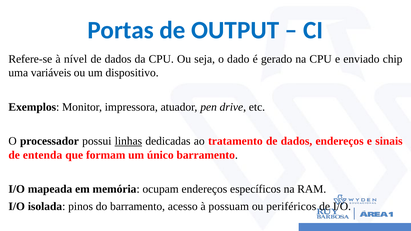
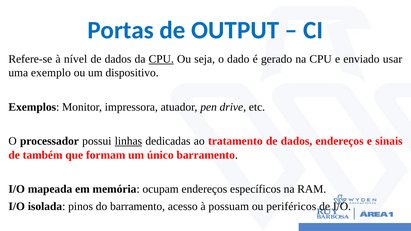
CPU at (161, 59) underline: none -> present
chip: chip -> usar
variáveis: variáveis -> exemplo
entenda: entenda -> também
